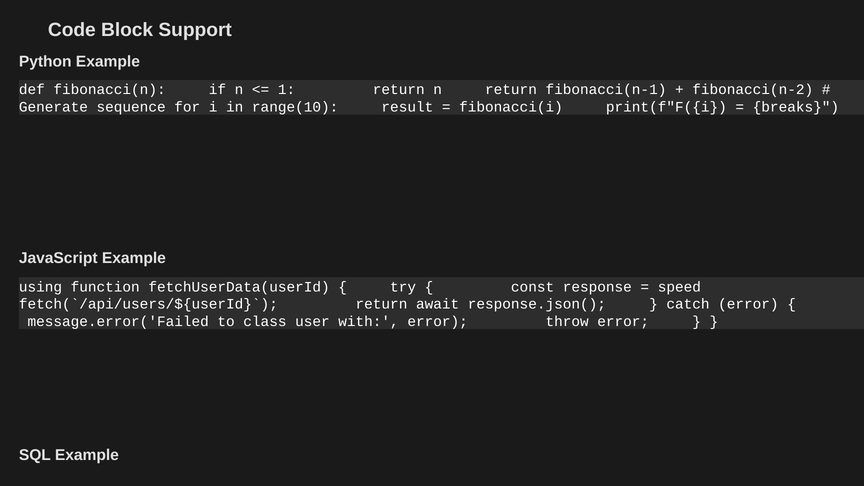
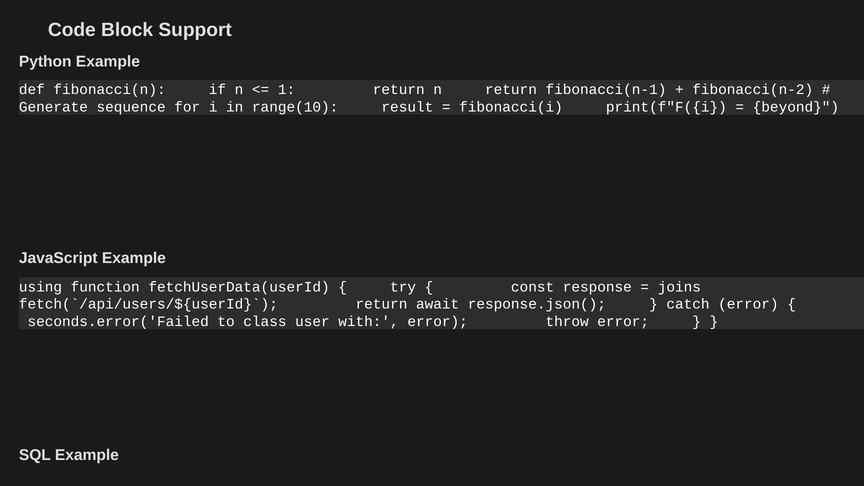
breaks: breaks -> beyond
speed: speed -> joins
message.error('Failed: message.error('Failed -> seconds.error('Failed
